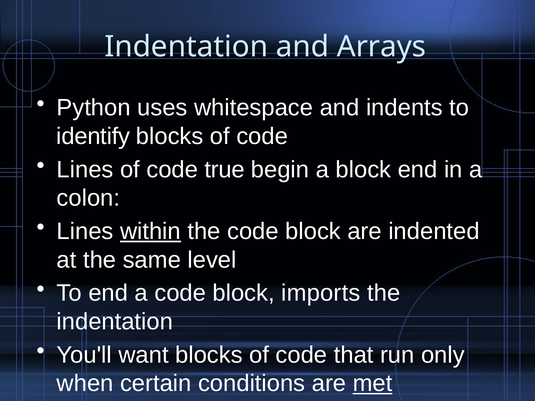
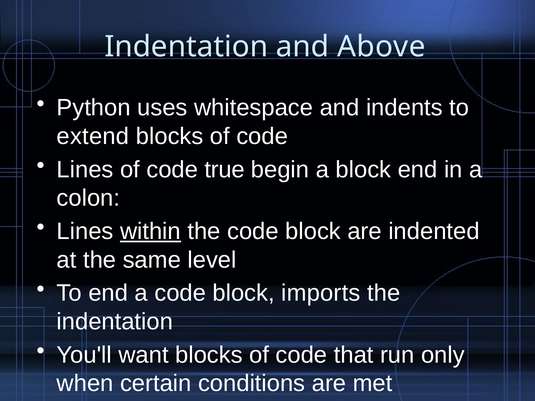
Arrays: Arrays -> Above
identify: identify -> extend
met underline: present -> none
